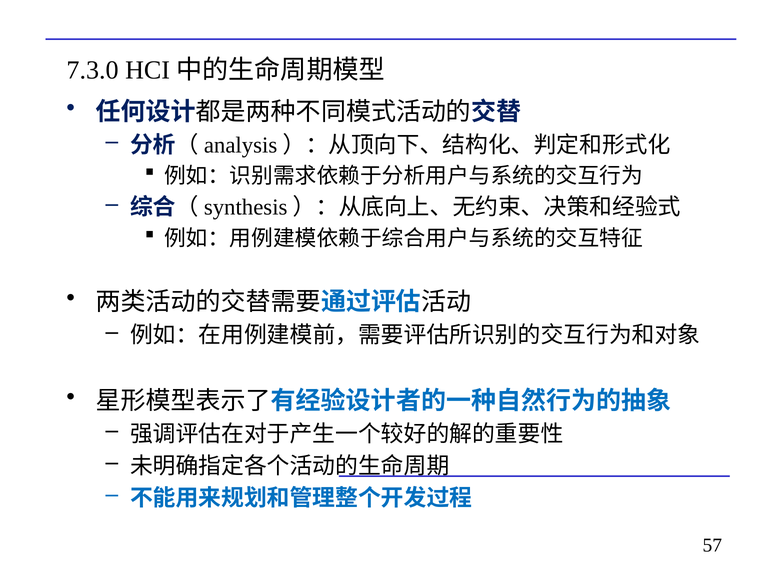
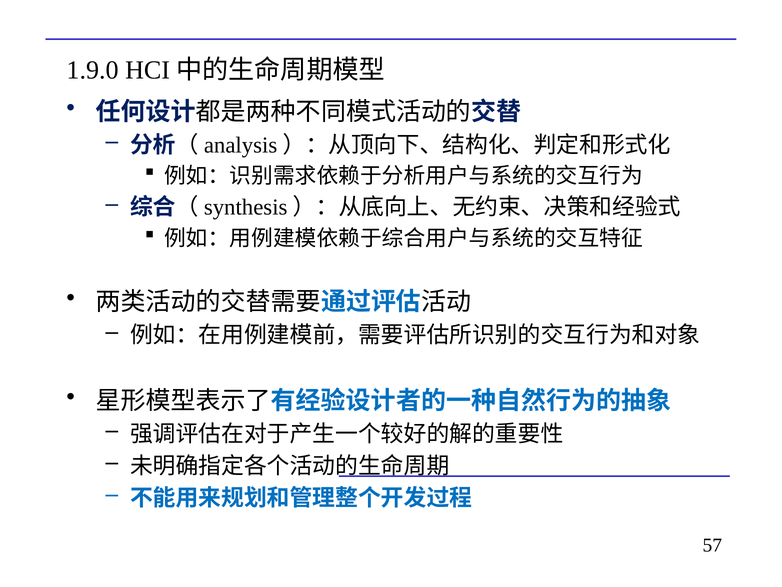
7.3.0: 7.3.0 -> 1.9.0
